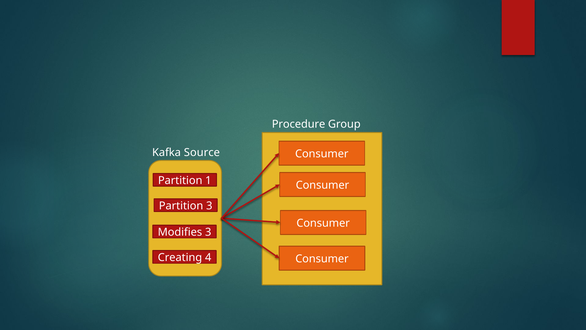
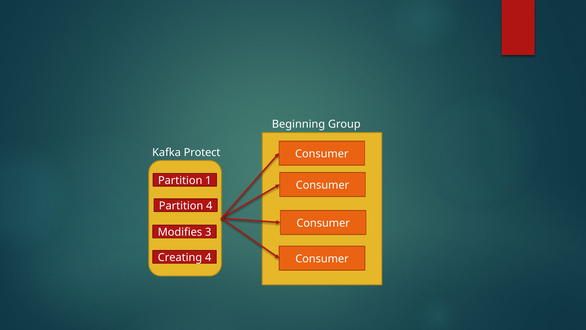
Procedure: Procedure -> Beginning
Source: Source -> Protect
Partition 3: 3 -> 4
